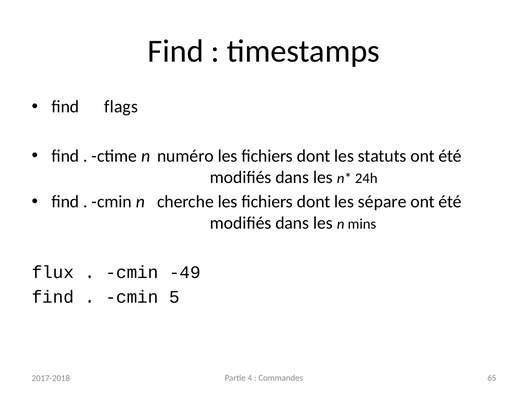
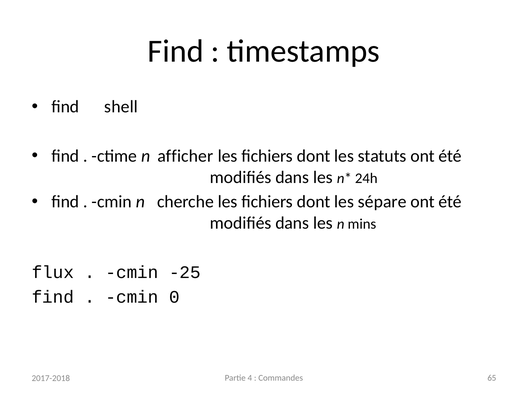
flags: flags -> shell
numéro: numéro -> afficher
-49: -49 -> -25
5: 5 -> 0
